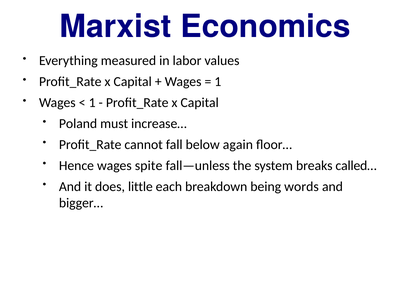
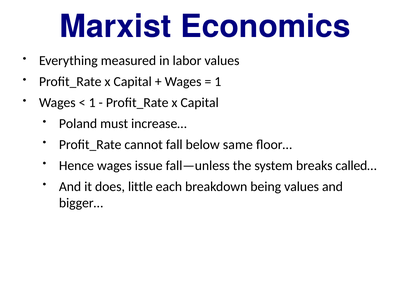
again: again -> same
spite: spite -> issue
being words: words -> values
